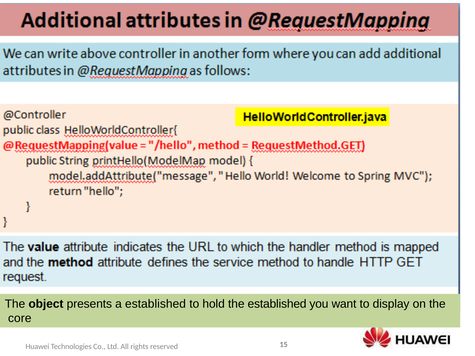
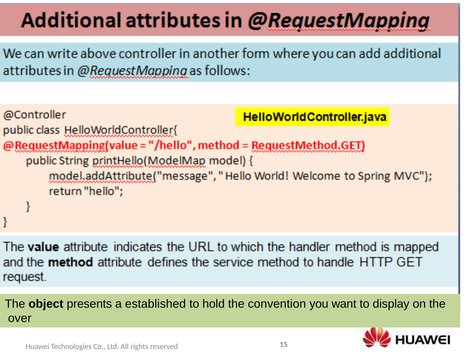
the established: established -> convention
core: core -> over
